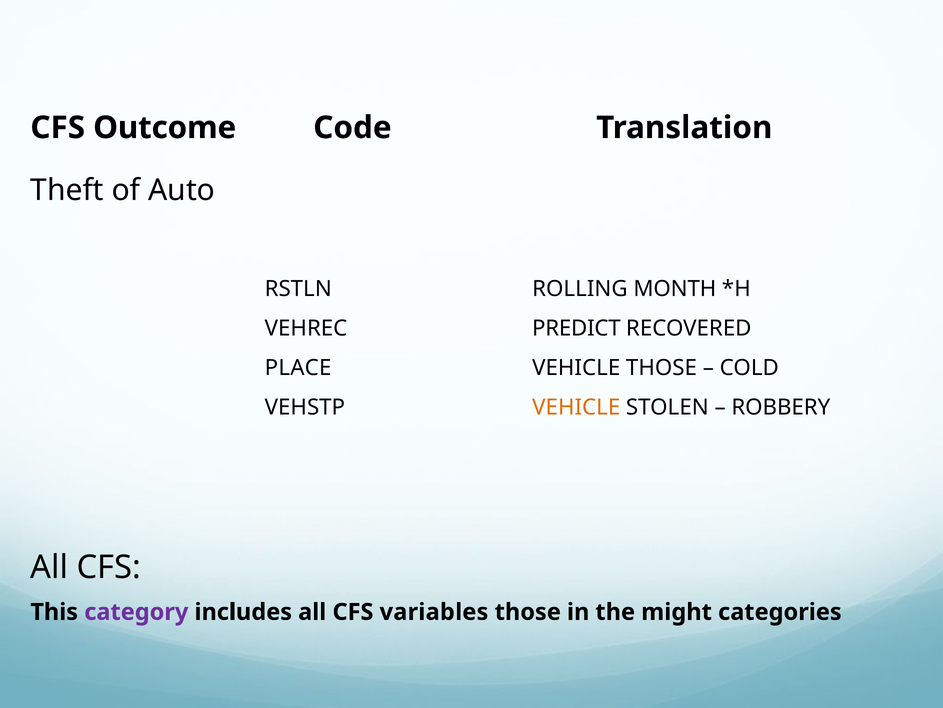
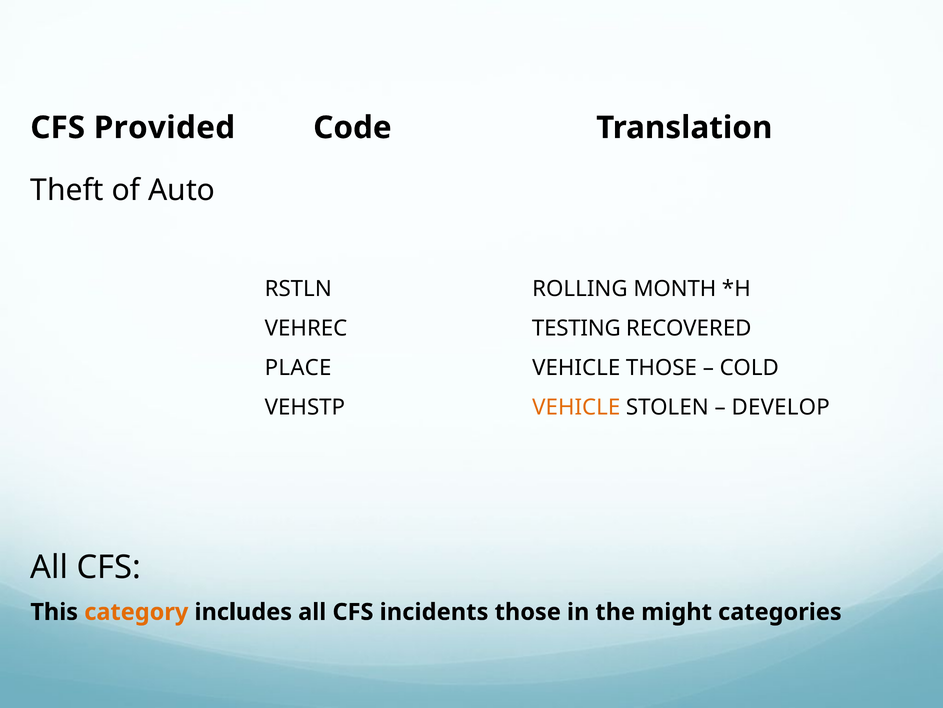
Outcome: Outcome -> Provided
PREDICT: PREDICT -> TESTING
ROBBERY: ROBBERY -> DEVELOP
category colour: purple -> orange
variables: variables -> incidents
